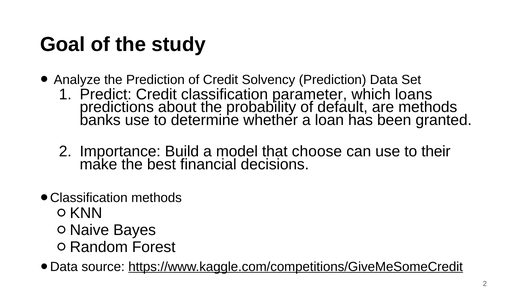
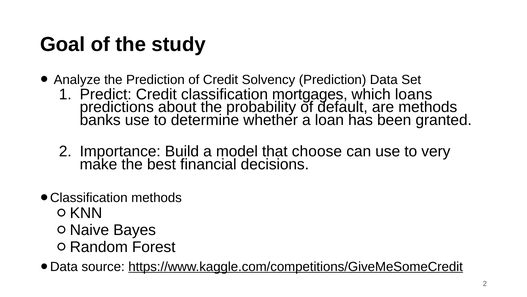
parameter: parameter -> mortgages
their: their -> very
